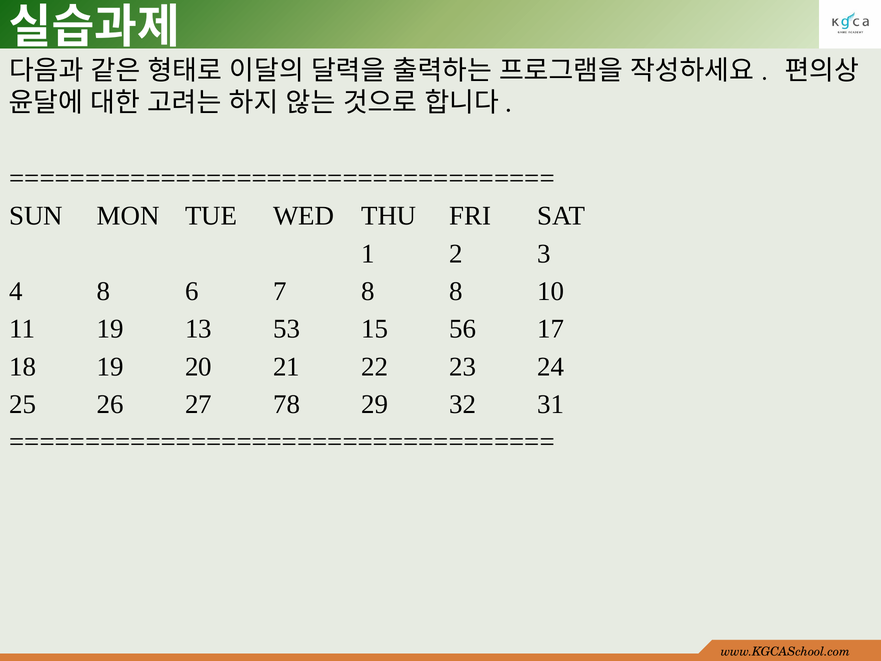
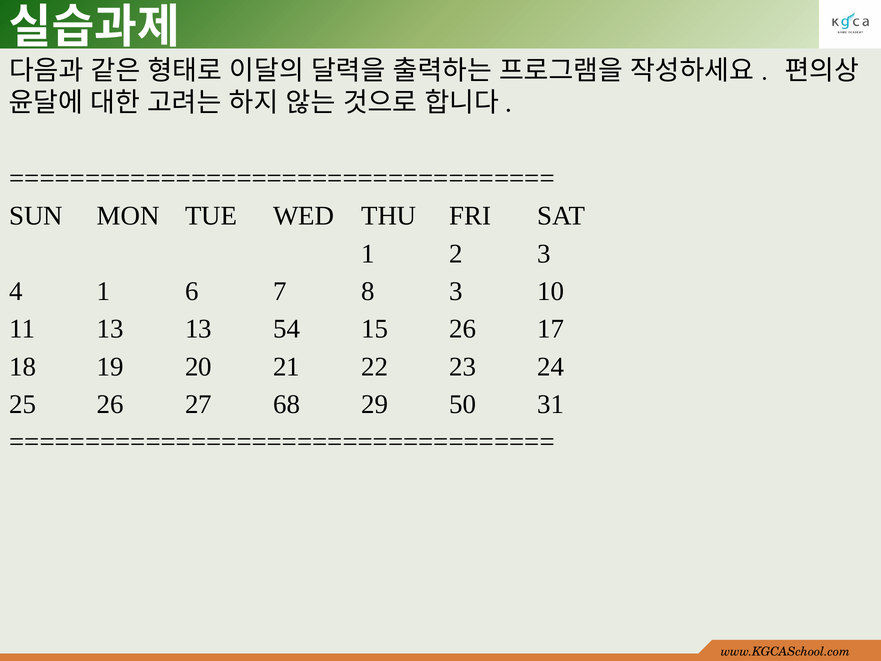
4 8: 8 -> 1
8 8: 8 -> 3
11 19: 19 -> 13
53: 53 -> 54
15 56: 56 -> 26
78: 78 -> 68
32: 32 -> 50
